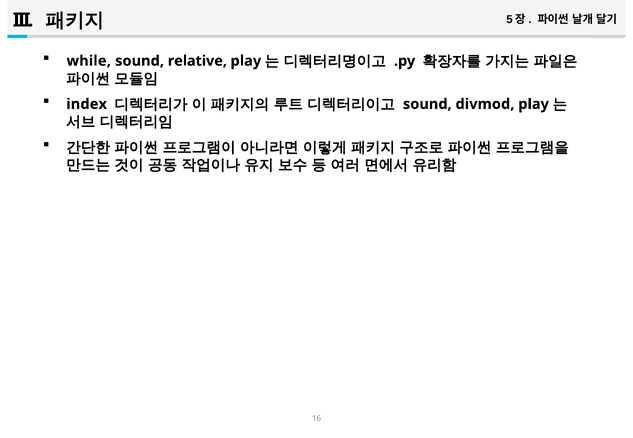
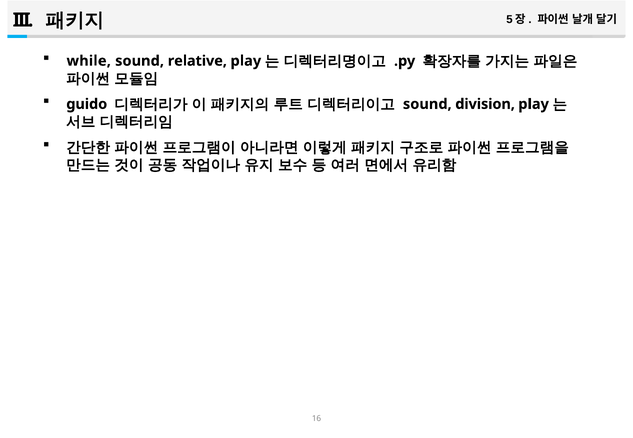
index: index -> guido
divmod: divmod -> division
